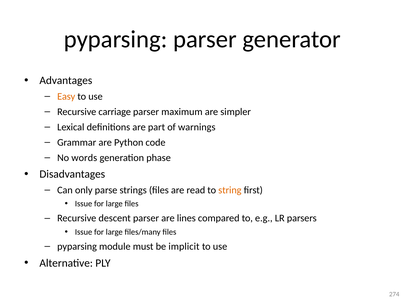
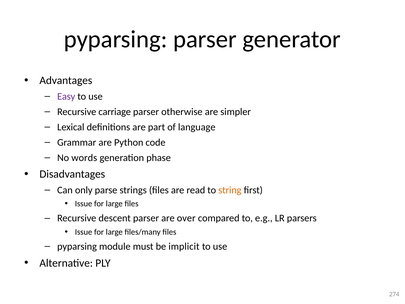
Easy colour: orange -> purple
maximum: maximum -> otherwise
warnings: warnings -> language
lines: lines -> over
